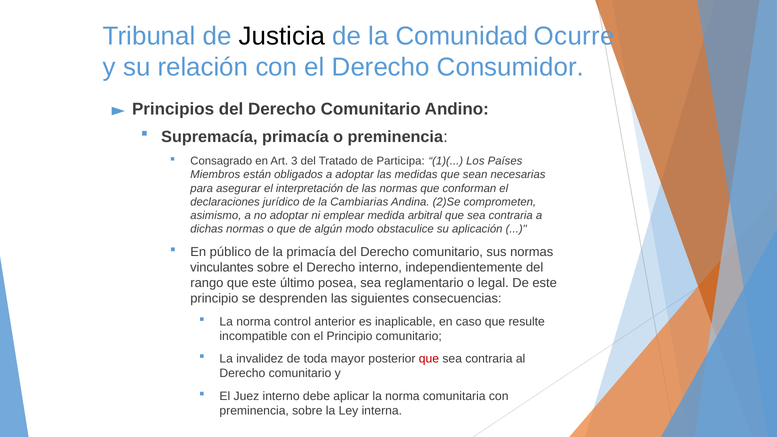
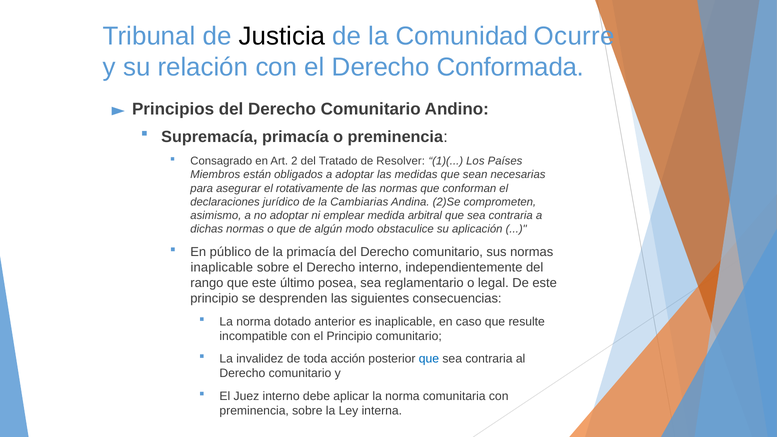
Consumidor: Consumidor -> Conformada
3: 3 -> 2
Participa: Participa -> Resolver
interpretación: interpretación -> rotativamente
vinculantes at (222, 267): vinculantes -> inaplicable
control: control -> dotado
mayor: mayor -> acción
que at (429, 359) colour: red -> blue
